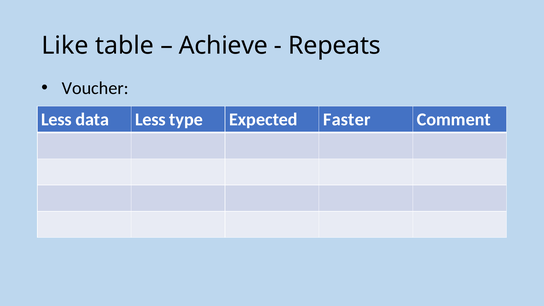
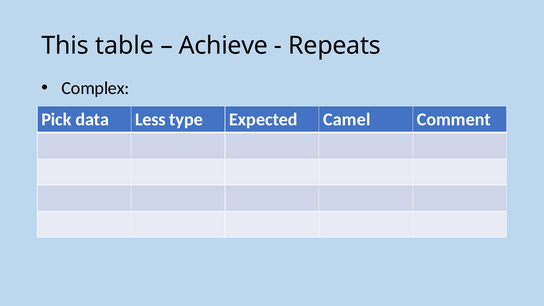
Like: Like -> This
Voucher: Voucher -> Complex
Less at (56, 120): Less -> Pick
Faster: Faster -> Camel
